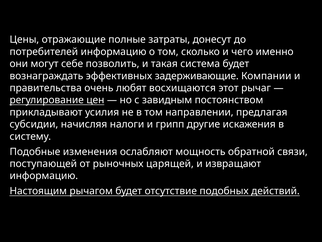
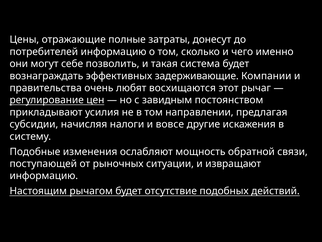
грипп: грипп -> вовсе
царящей: царящей -> ситуации
